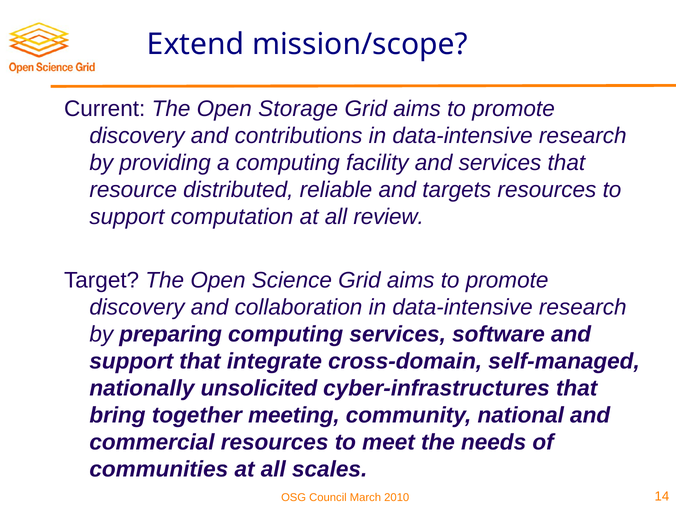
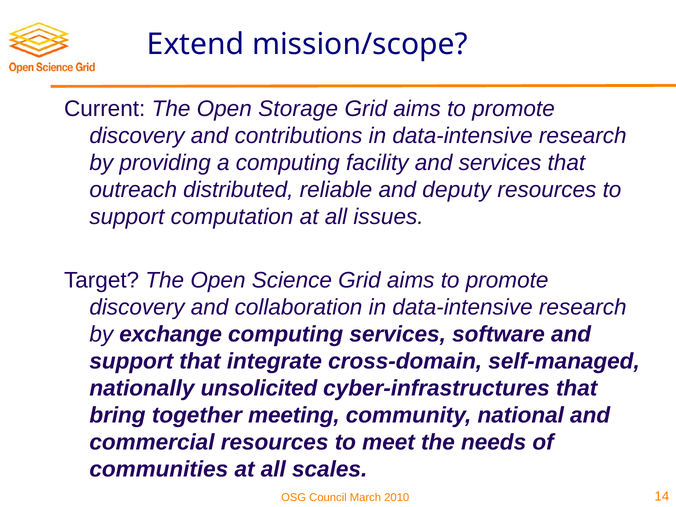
resource: resource -> outreach
targets: targets -> deputy
review: review -> issues
preparing: preparing -> exchange
